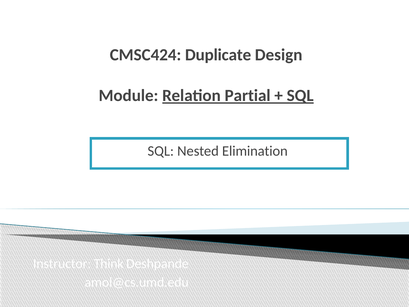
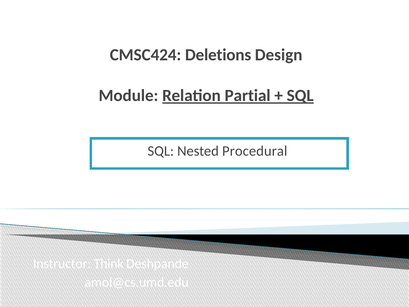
Duplicate: Duplicate -> Deletions
Elimination: Elimination -> Procedural
